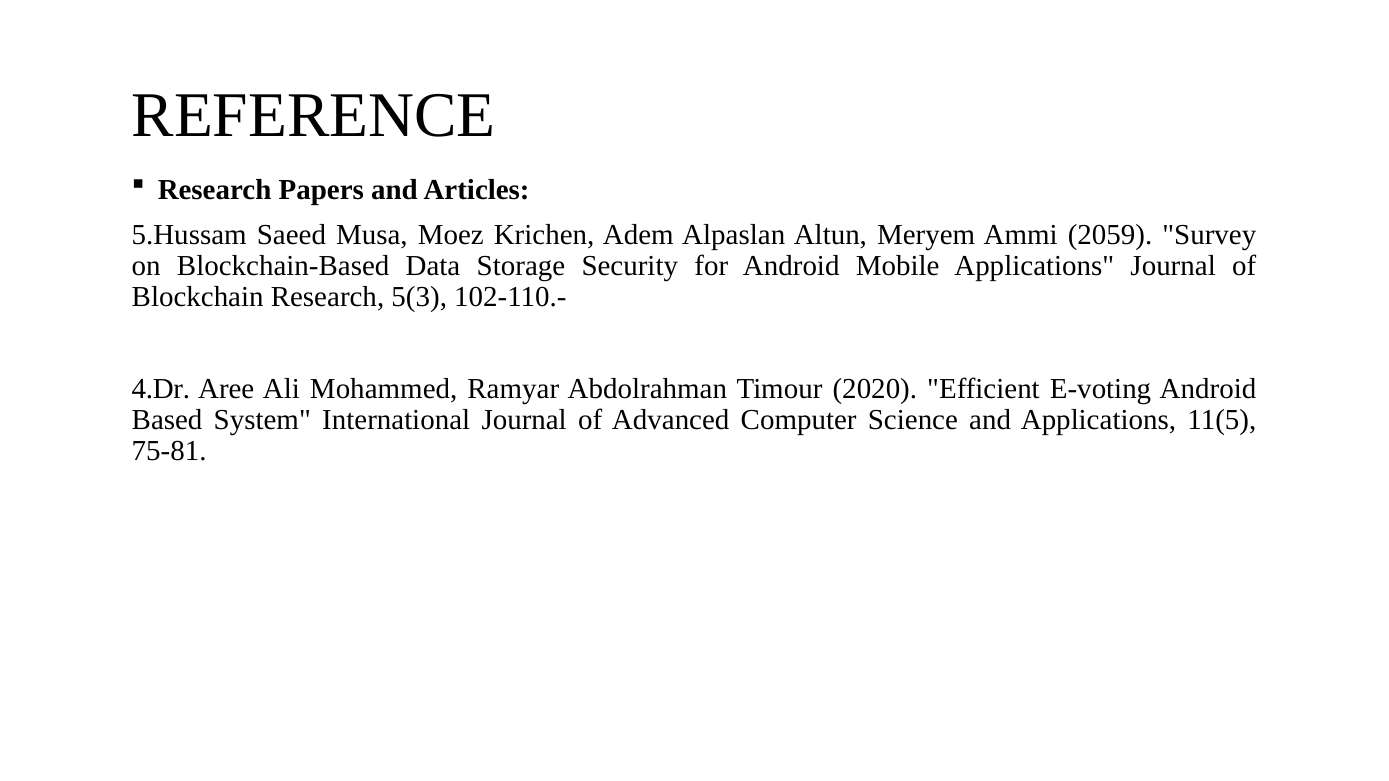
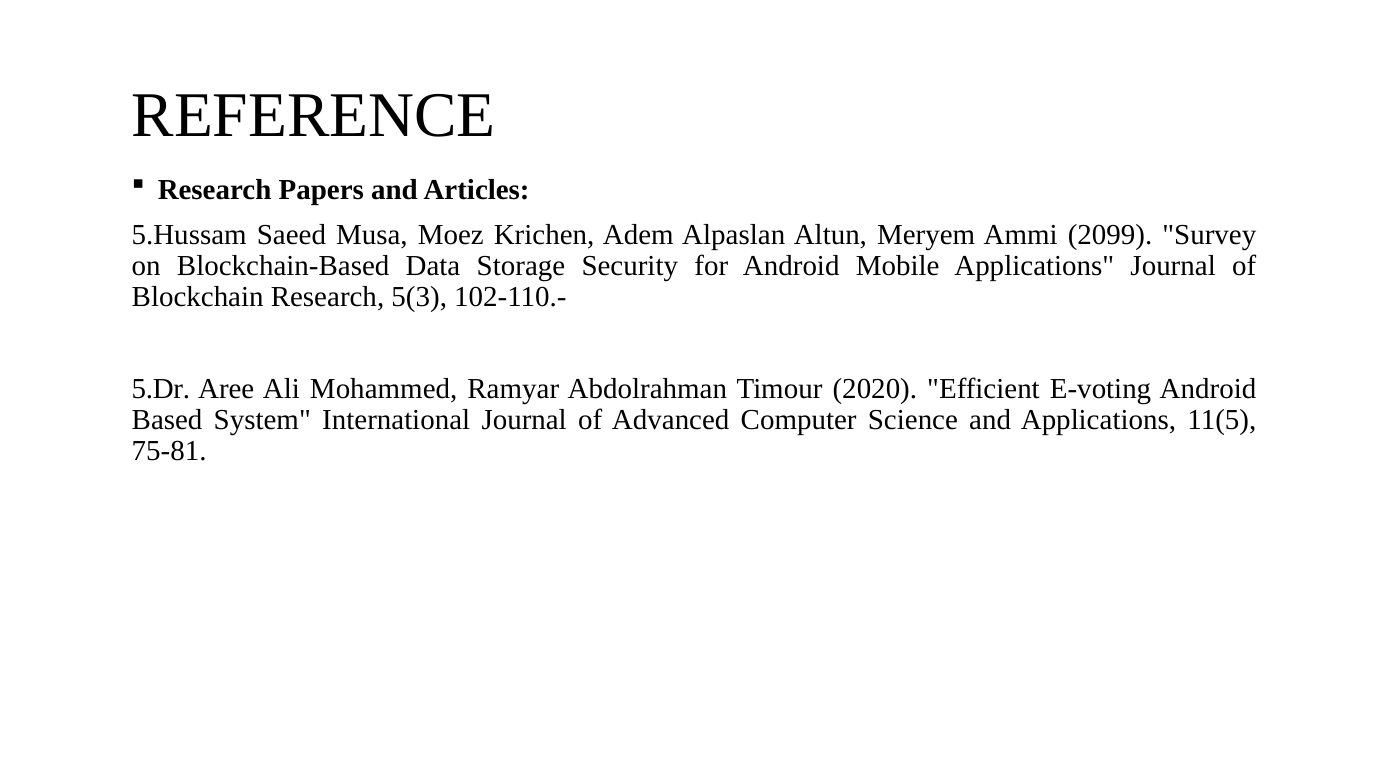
2059: 2059 -> 2099
4.Dr: 4.Dr -> 5.Dr
